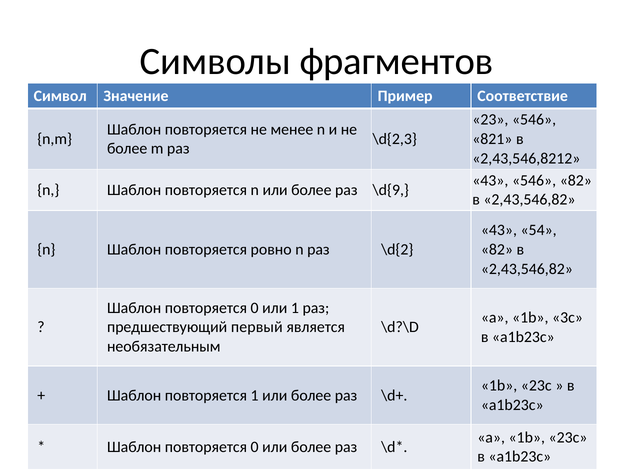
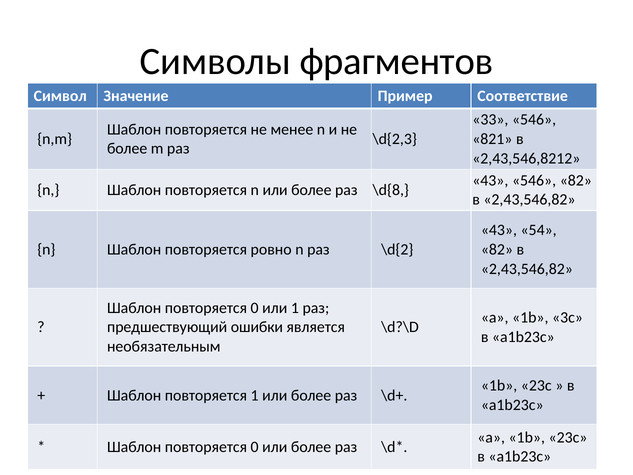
23: 23 -> 33
\d{9: \d{9 -> \d{8
первый: первый -> ошибки
